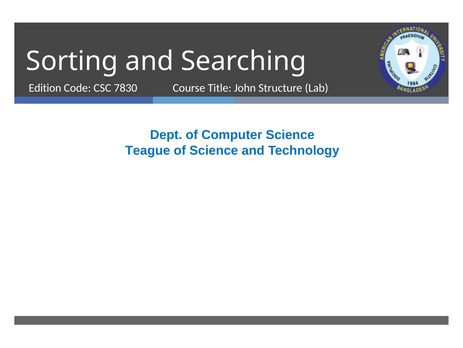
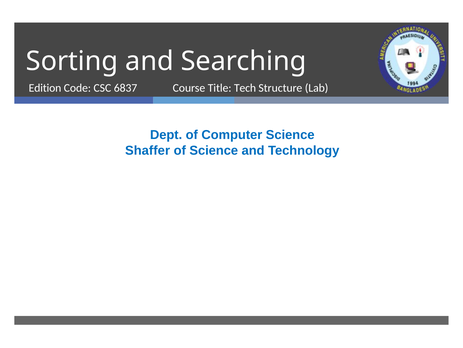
7830: 7830 -> 6837
John: John -> Tech
Teague: Teague -> Shaffer
